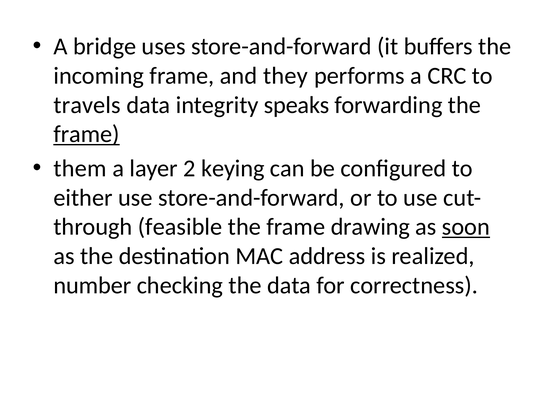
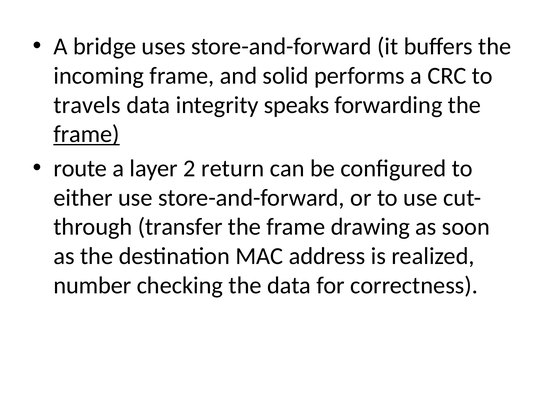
they: they -> solid
them: them -> route
keying: keying -> return
feasible: feasible -> transfer
soon underline: present -> none
